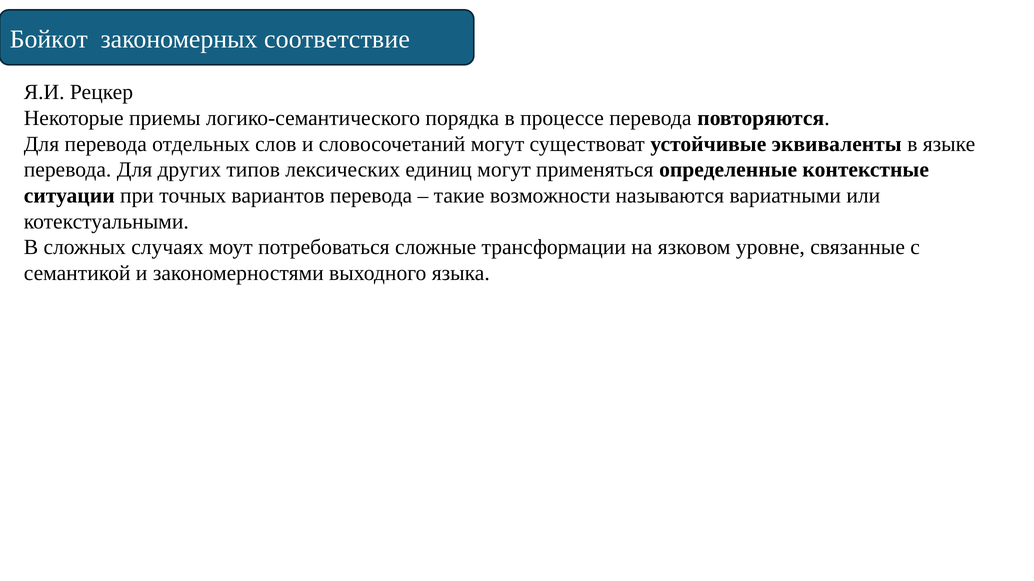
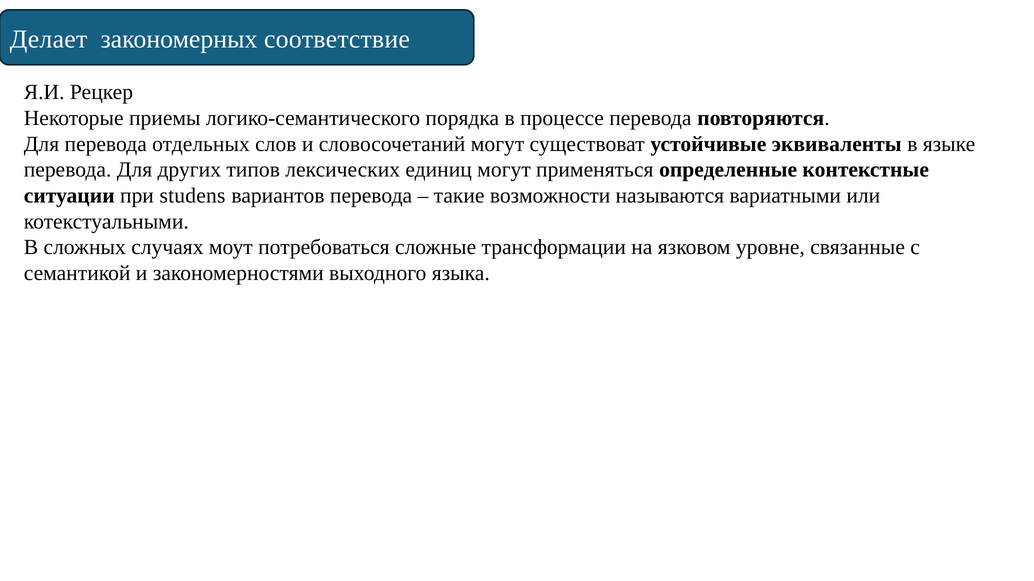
Бойкот: Бойкот -> Делает
точных: точных -> studens
